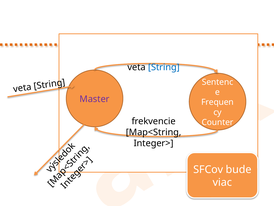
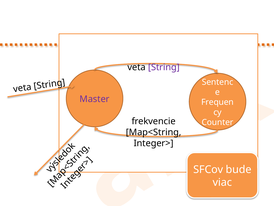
String colour: blue -> purple
